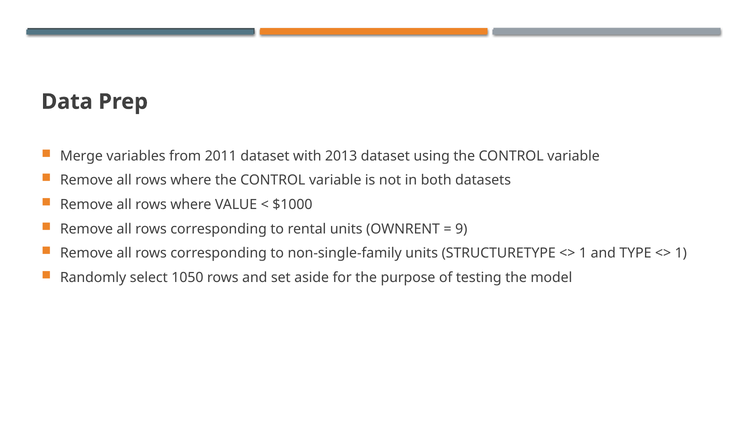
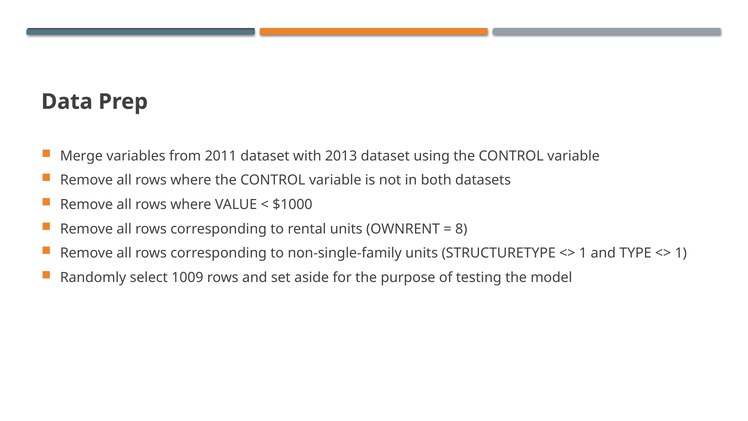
9: 9 -> 8
1050: 1050 -> 1009
